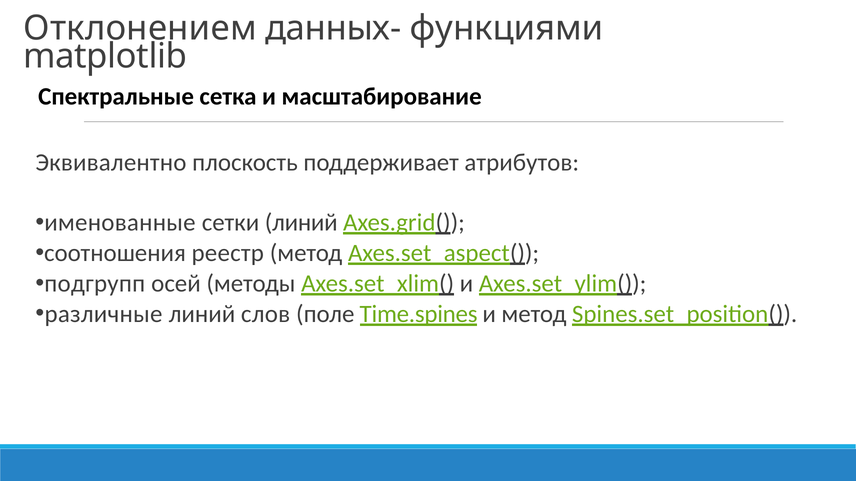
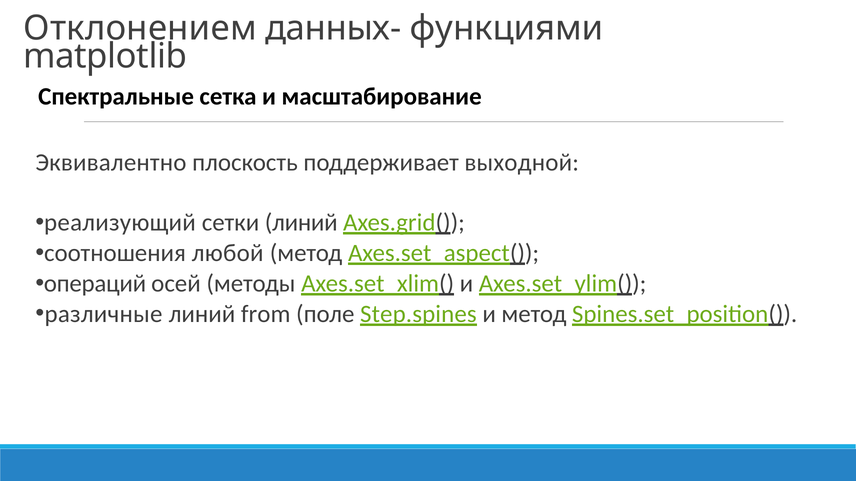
атрибутов: атрибутов -> выходной
именованные: именованные -> реализующий
реестр: реестр -> любой
подгрупп: подгрупп -> операций
слов: слов -> from
Time.spines: Time.spines -> Step.spines
